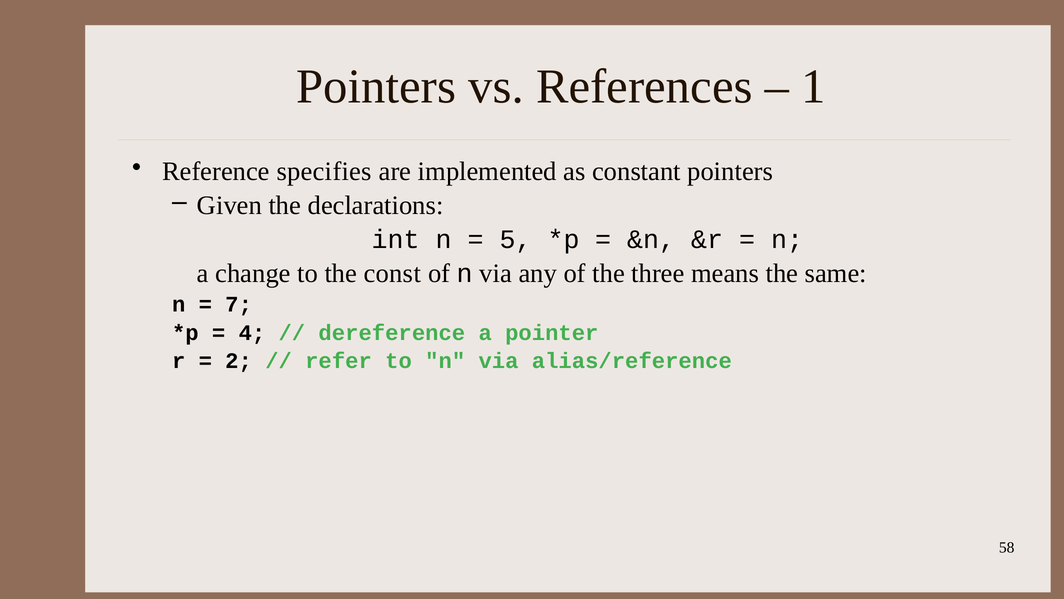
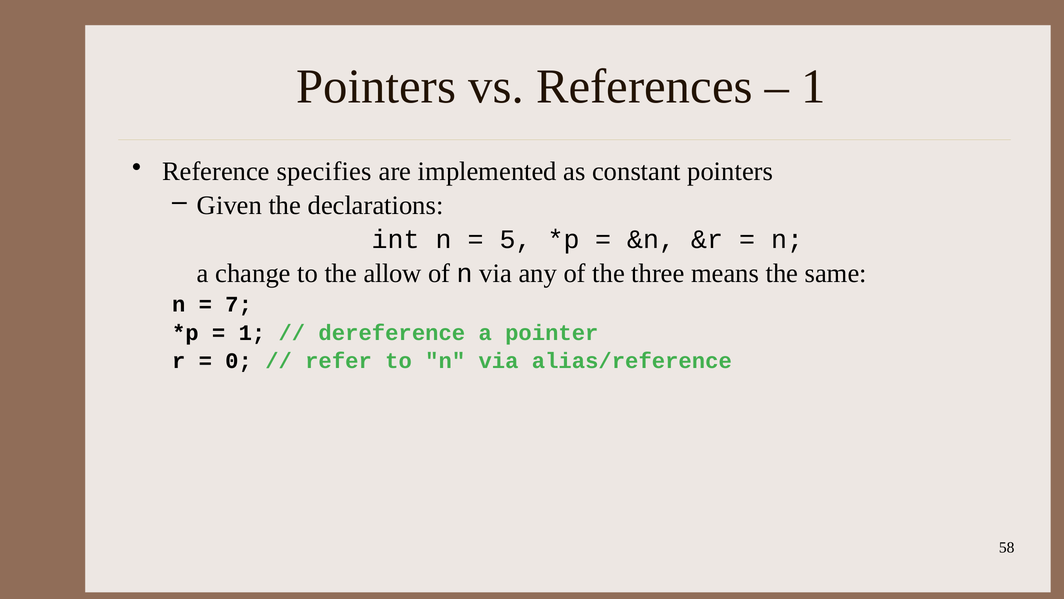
const: const -> allow
4 at (252, 332): 4 -> 1
2: 2 -> 0
